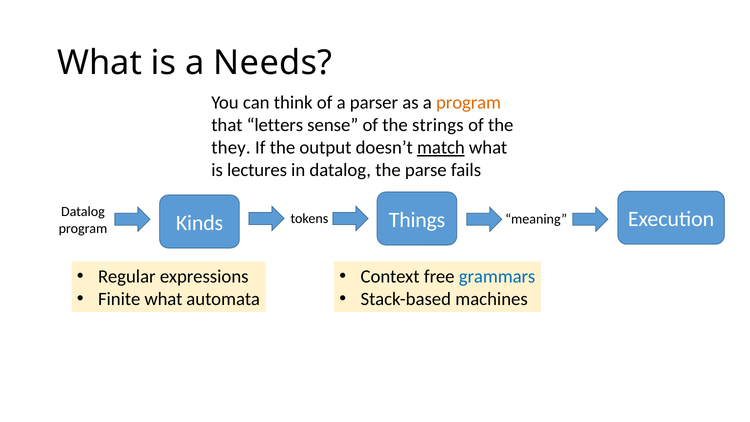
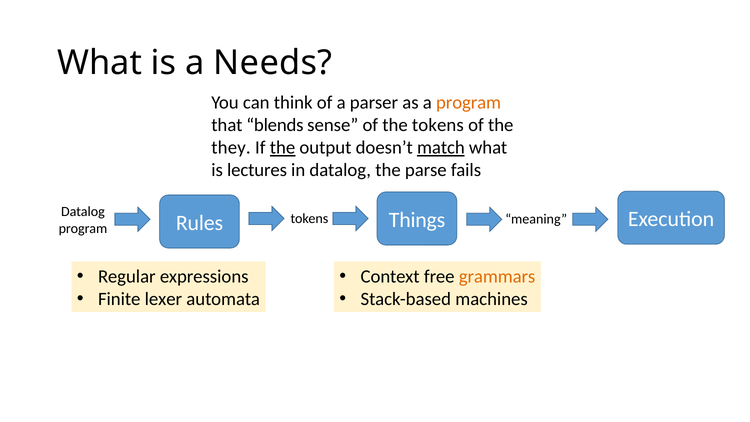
letters: letters -> blends
the strings: strings -> tokens
the at (283, 148) underline: none -> present
Kinds: Kinds -> Rules
grammars colour: blue -> orange
Finite what: what -> lexer
